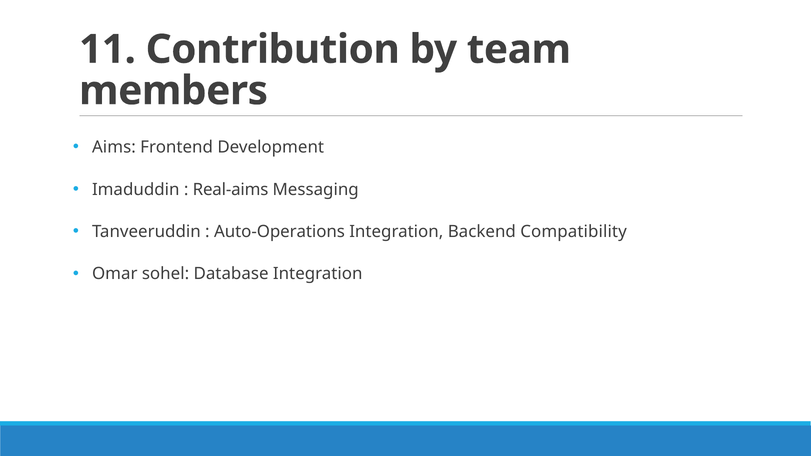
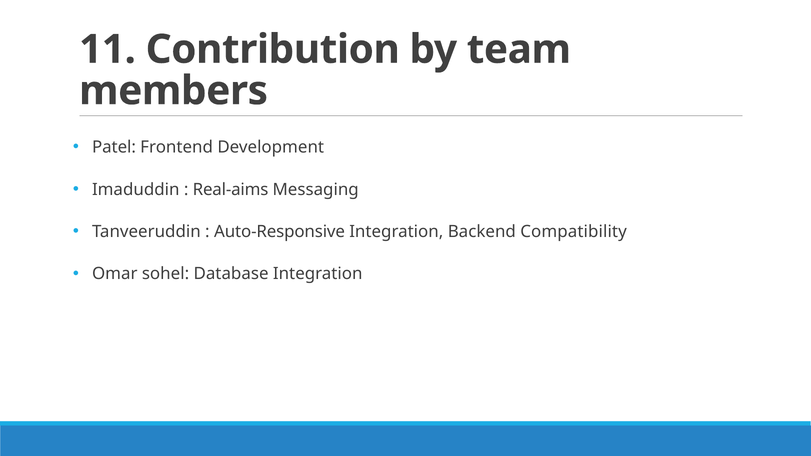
Aims: Aims -> Patel
Auto-Operations: Auto-Operations -> Auto-Responsive
